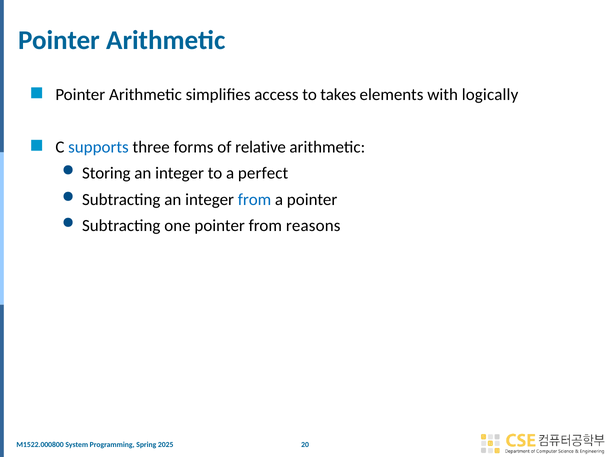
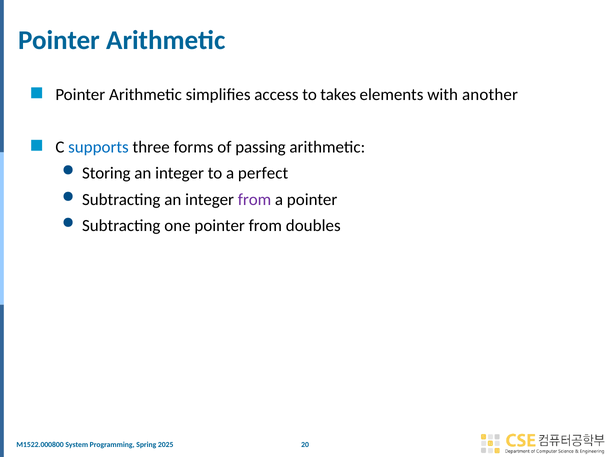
logically: logically -> another
relative: relative -> passing
from at (255, 200) colour: blue -> purple
reasons: reasons -> doubles
